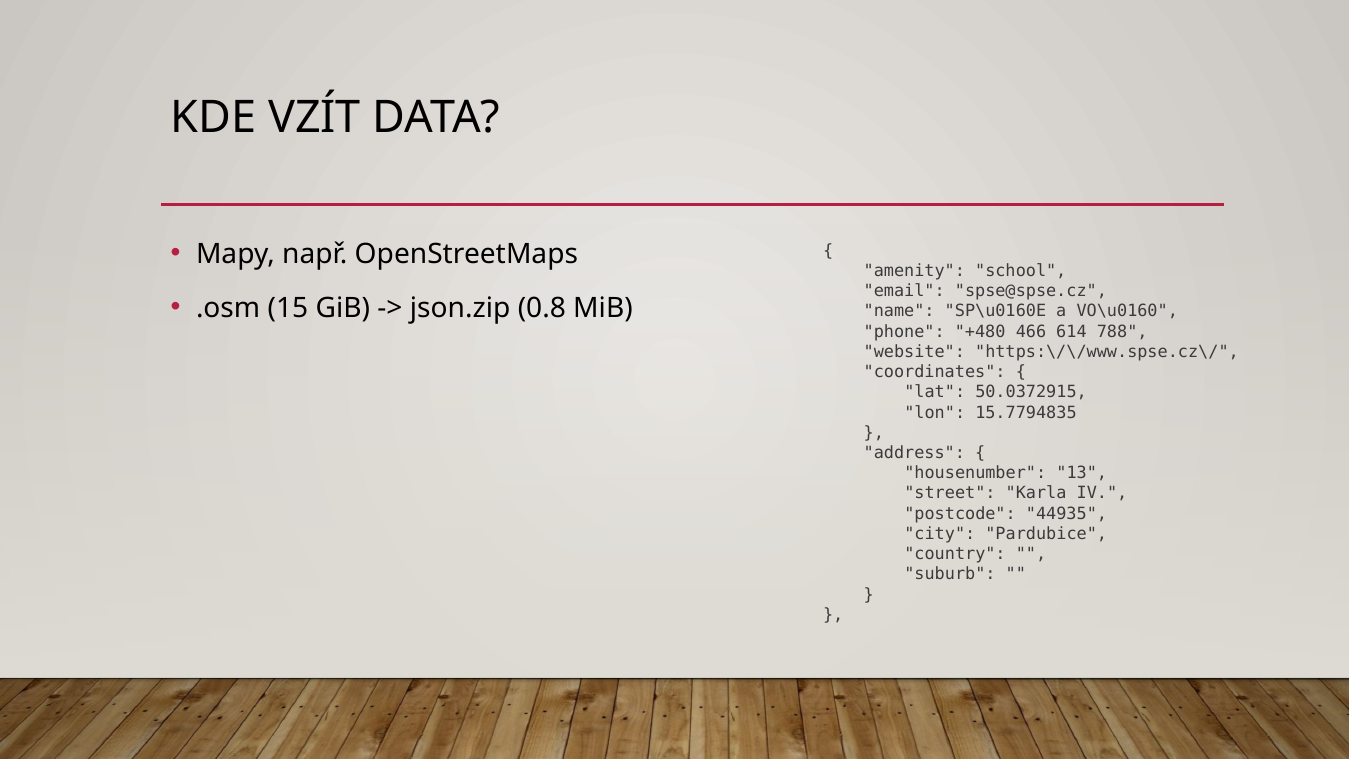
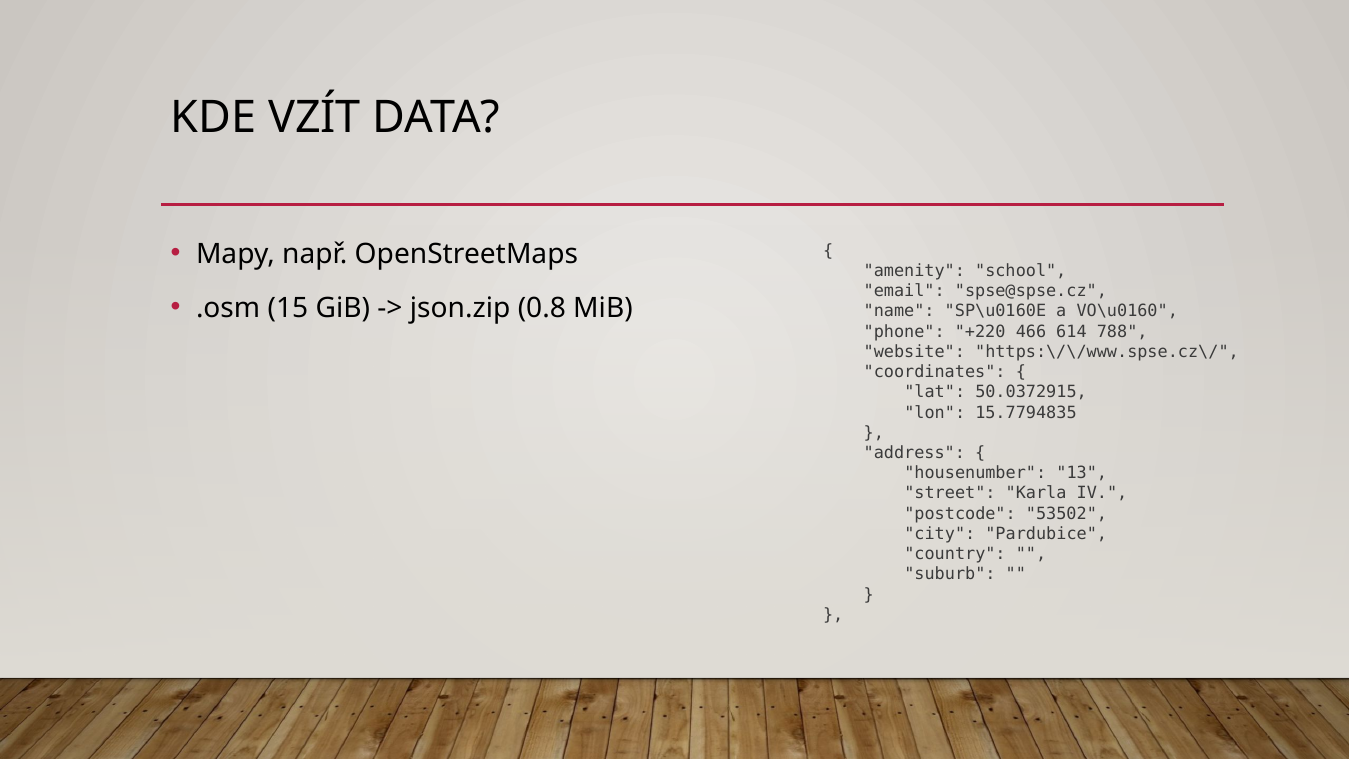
+480: +480 -> +220
44935: 44935 -> 53502
